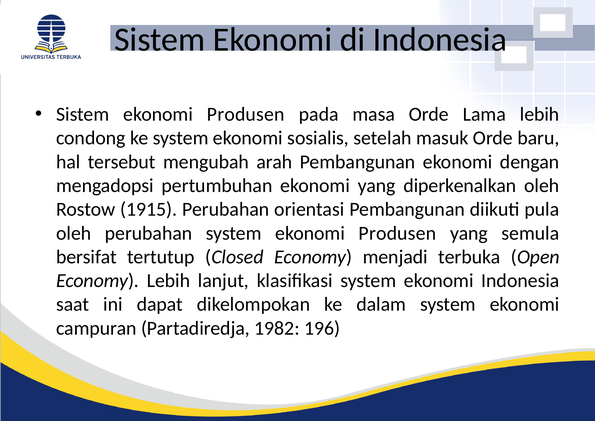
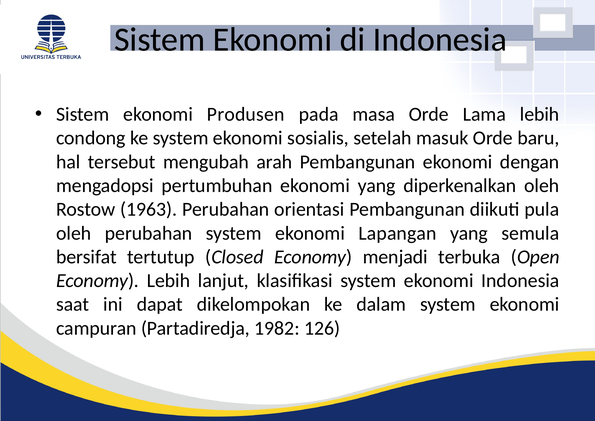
1915: 1915 -> 1963
system ekonomi Produsen: Produsen -> Lapangan
196: 196 -> 126
